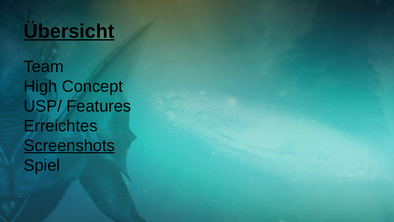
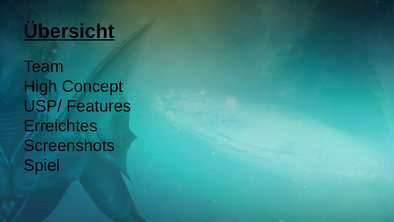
Screenshots underline: present -> none
